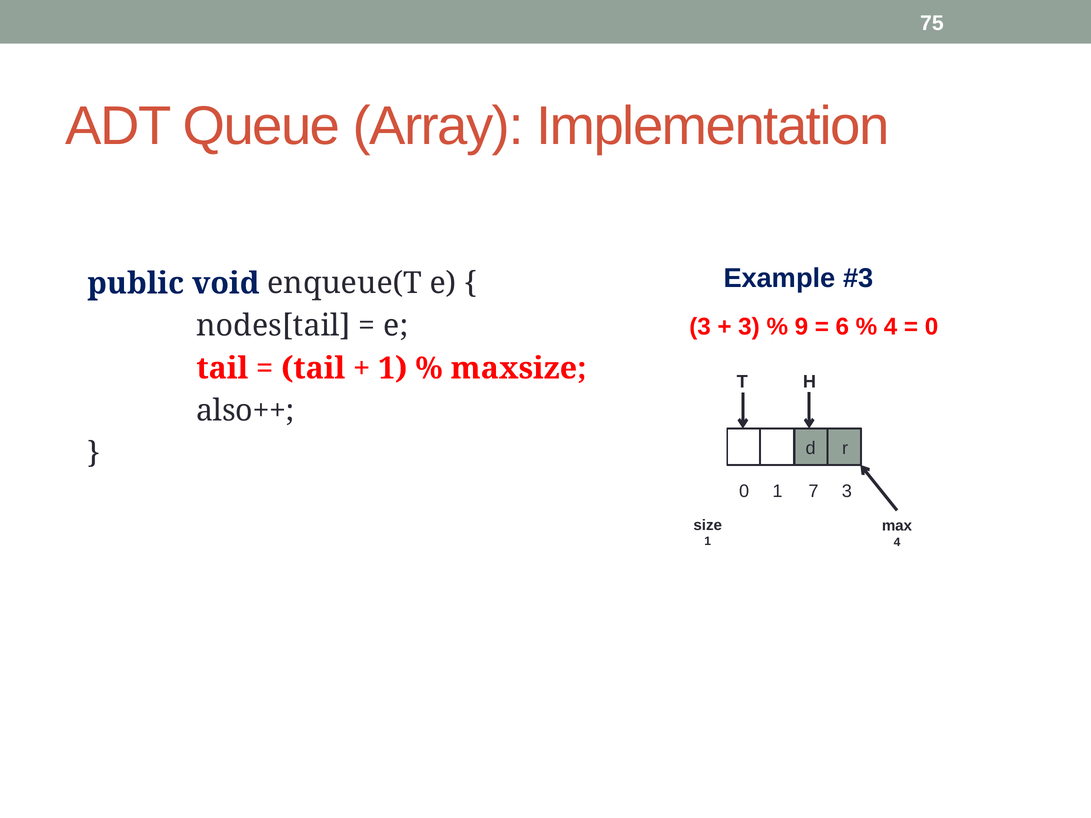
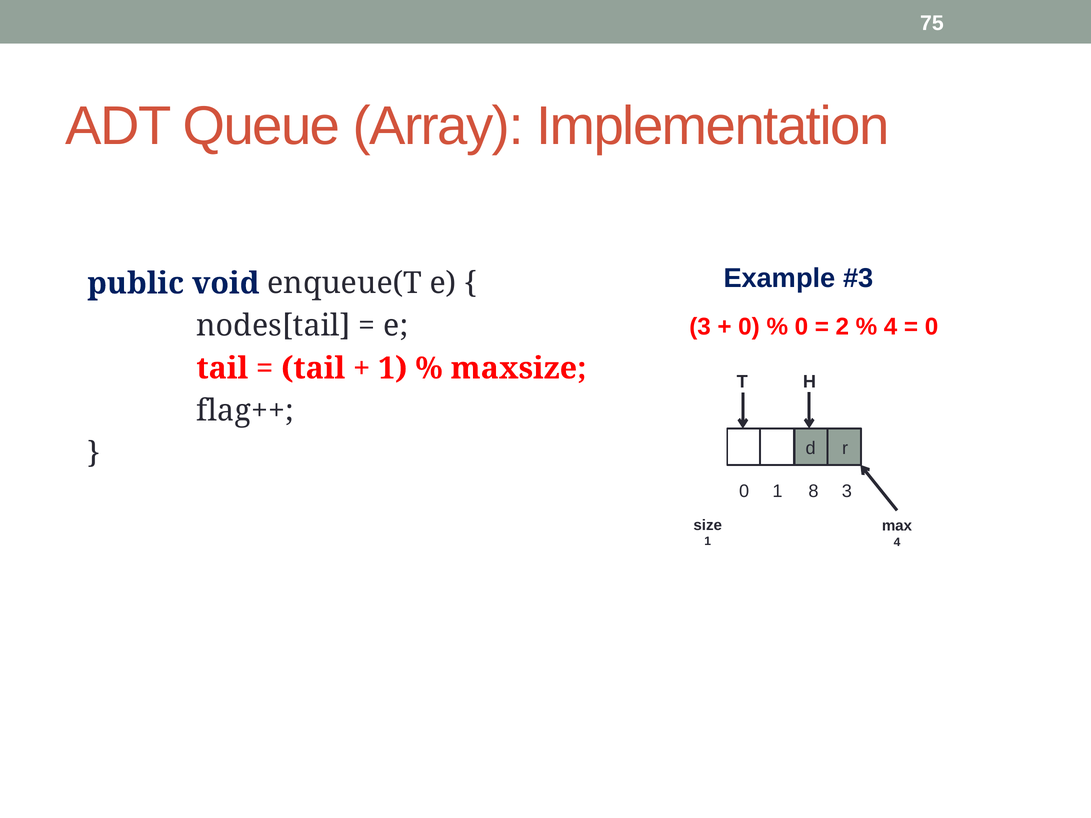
3 at (749, 327): 3 -> 0
9 at (801, 327): 9 -> 0
6: 6 -> 2
also++: also++ -> flag++
7: 7 -> 8
